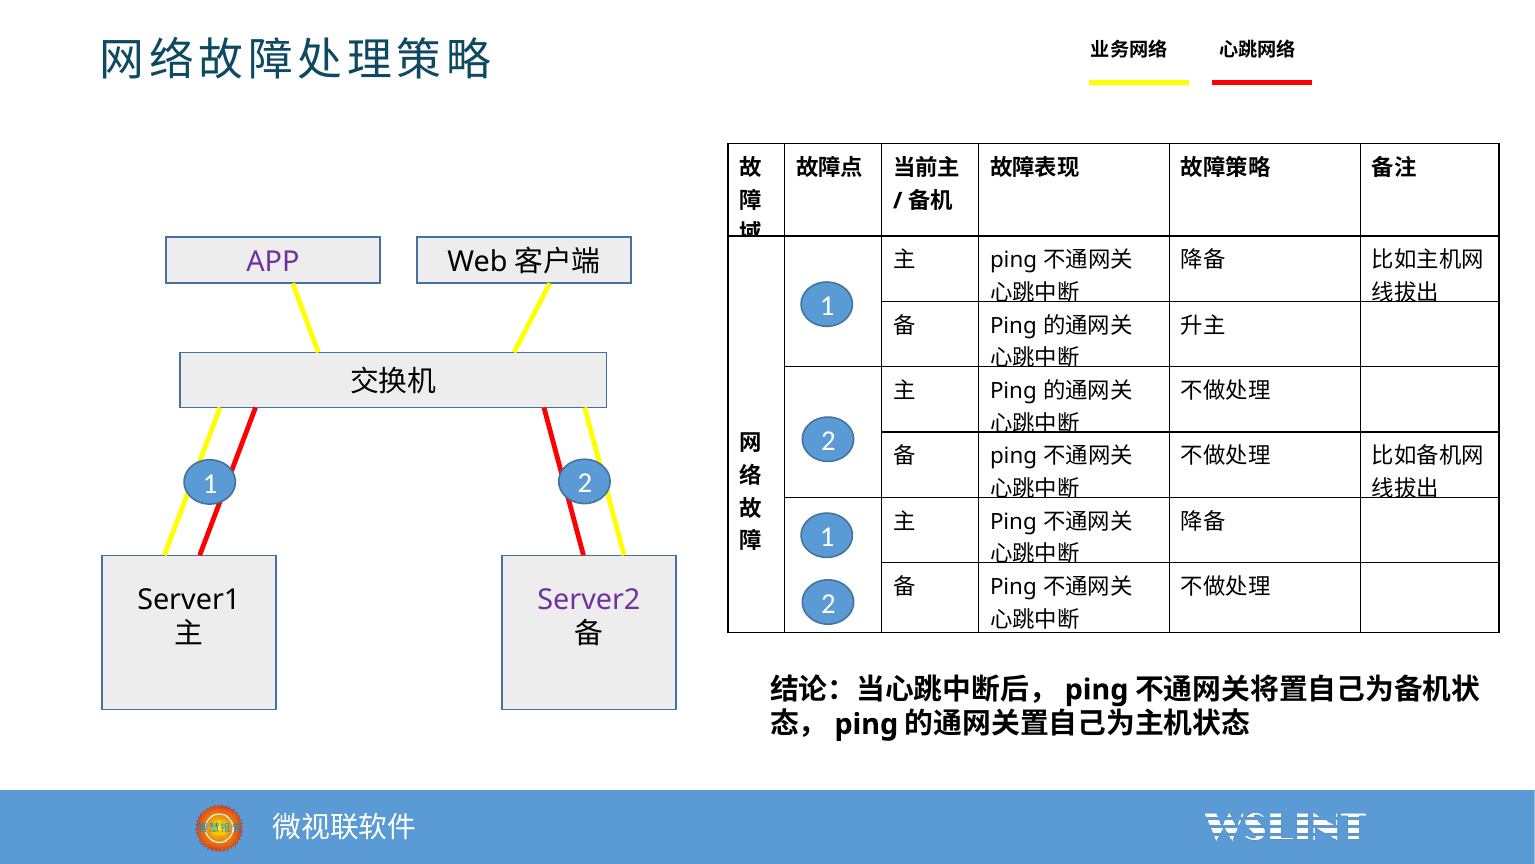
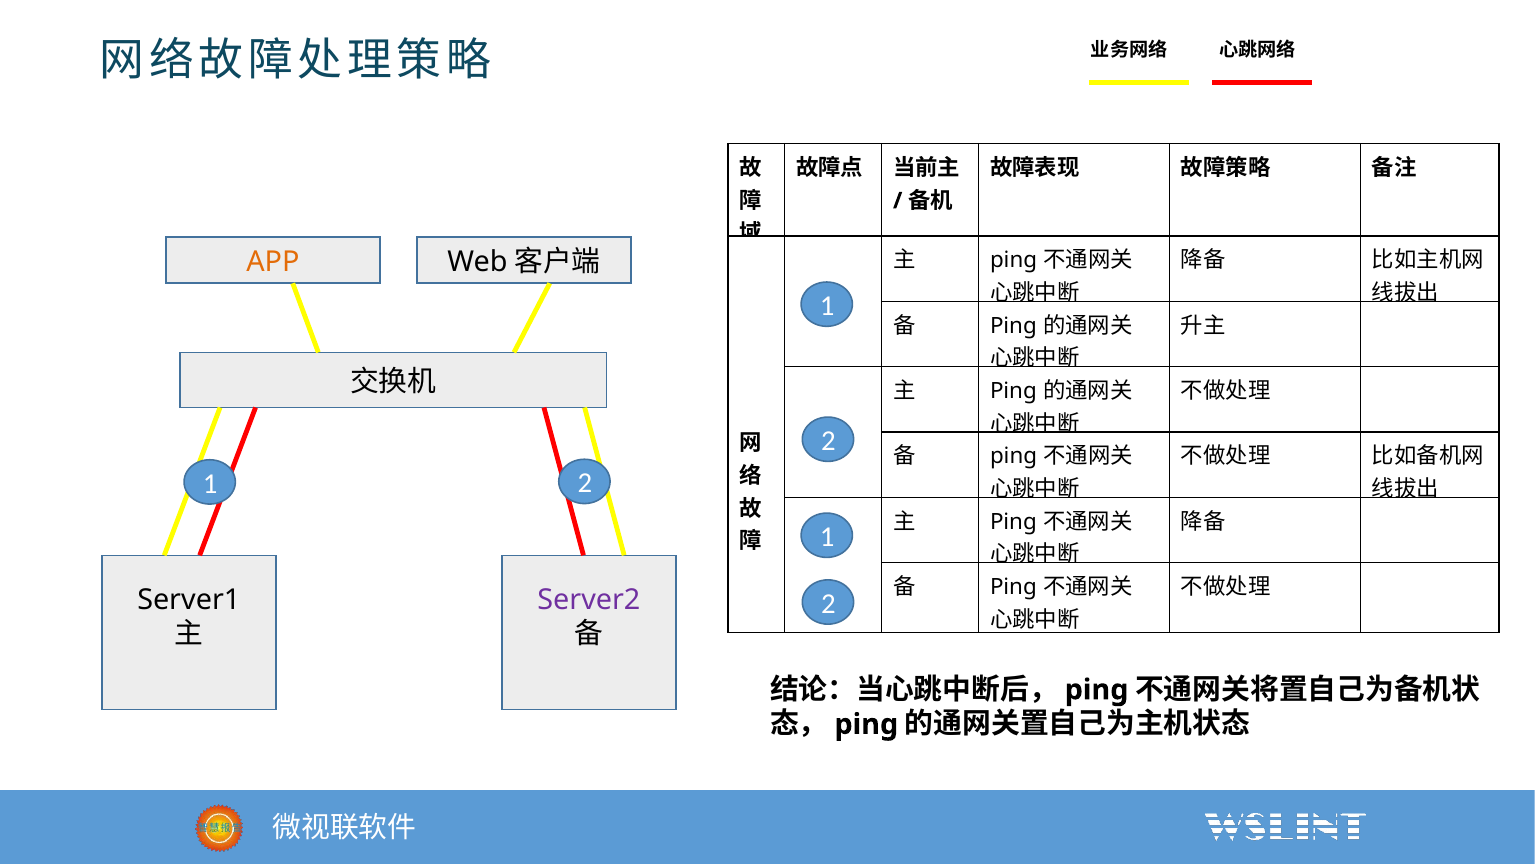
APP colour: purple -> orange
